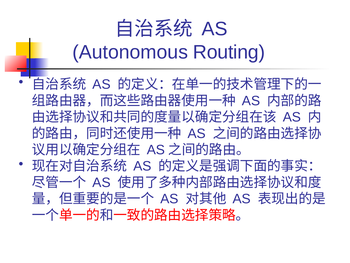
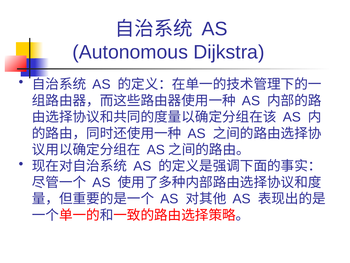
Routing: Routing -> Dijkstra
